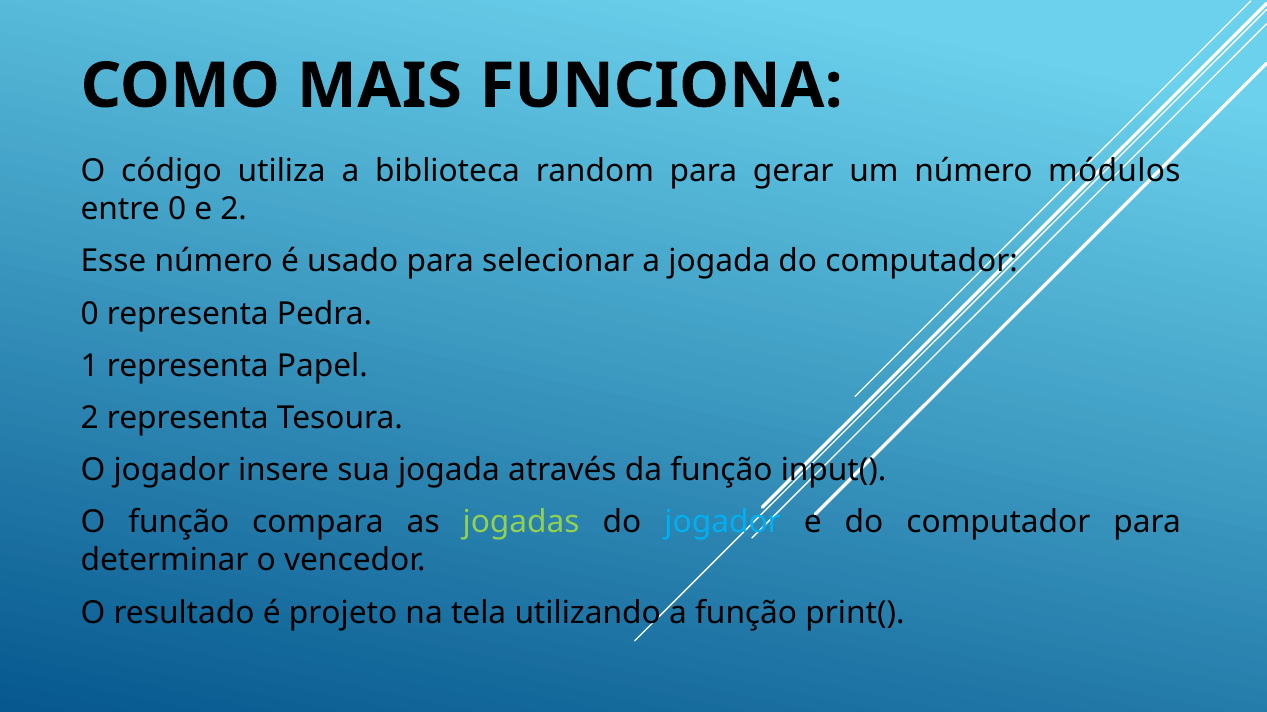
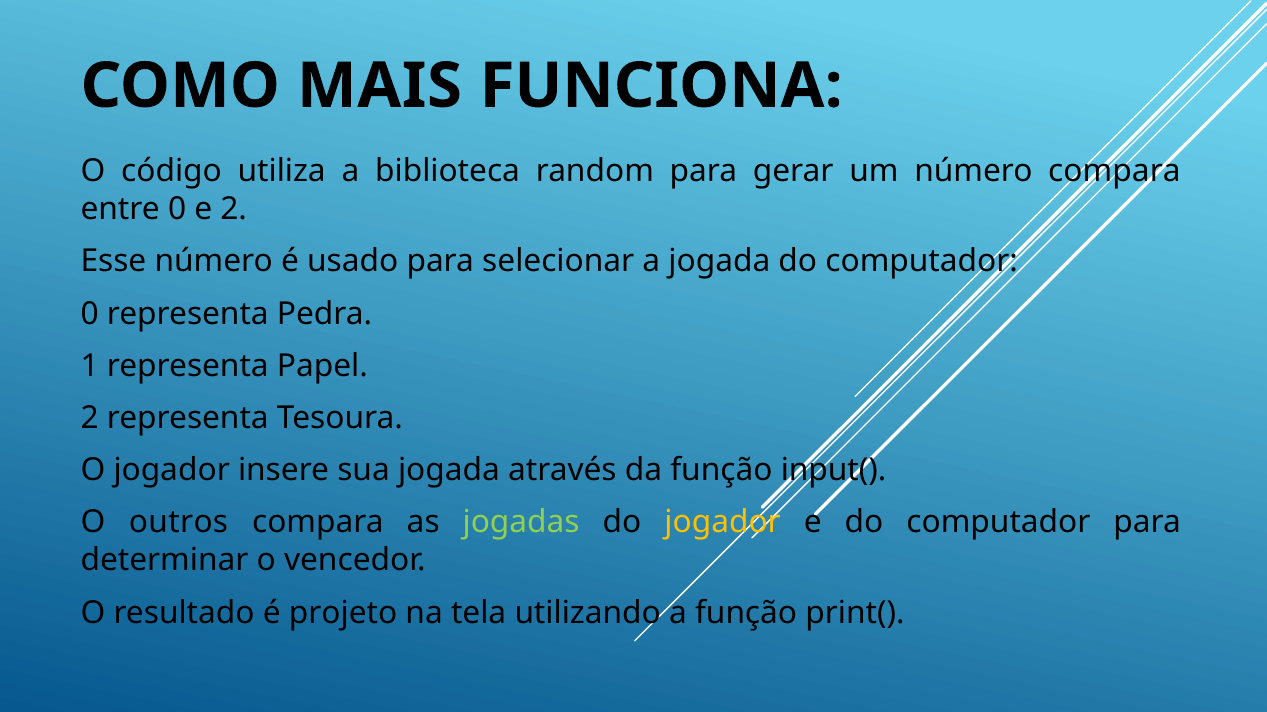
número módulos: módulos -> compara
O função: função -> outros
jogador at (723, 523) colour: light blue -> yellow
